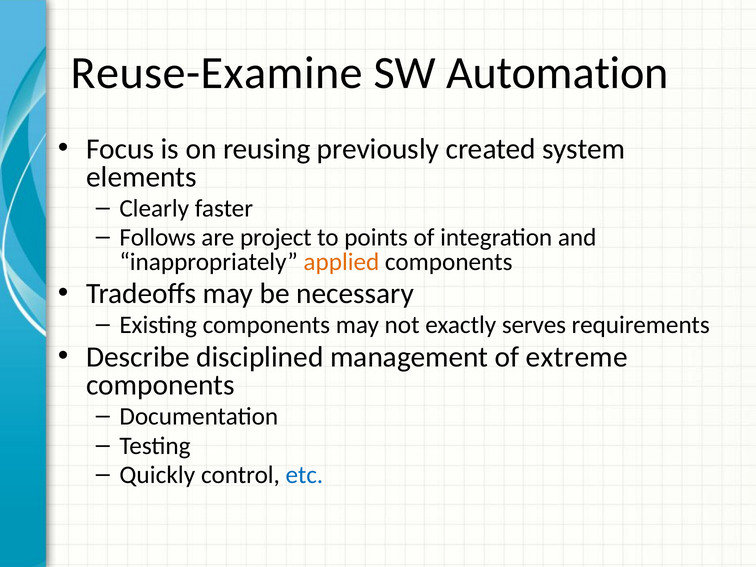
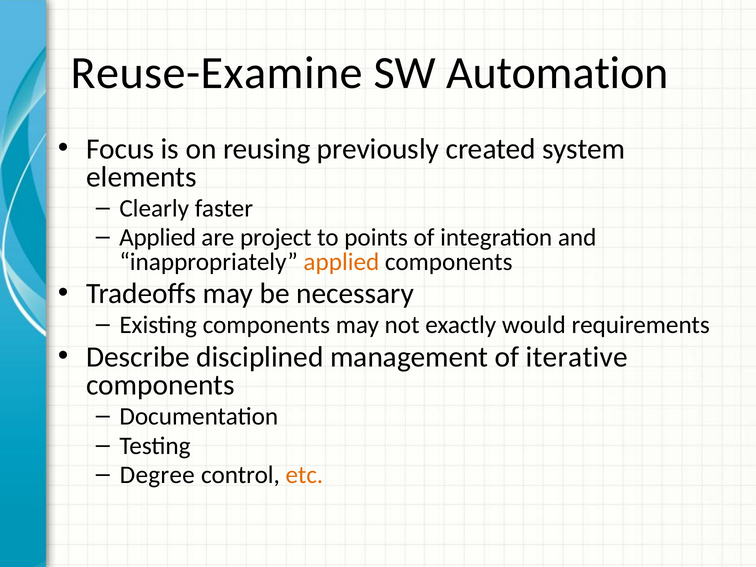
Follows at (158, 238): Follows -> Applied
serves: serves -> would
extreme: extreme -> iterative
Quickly: Quickly -> Degree
etc colour: blue -> orange
